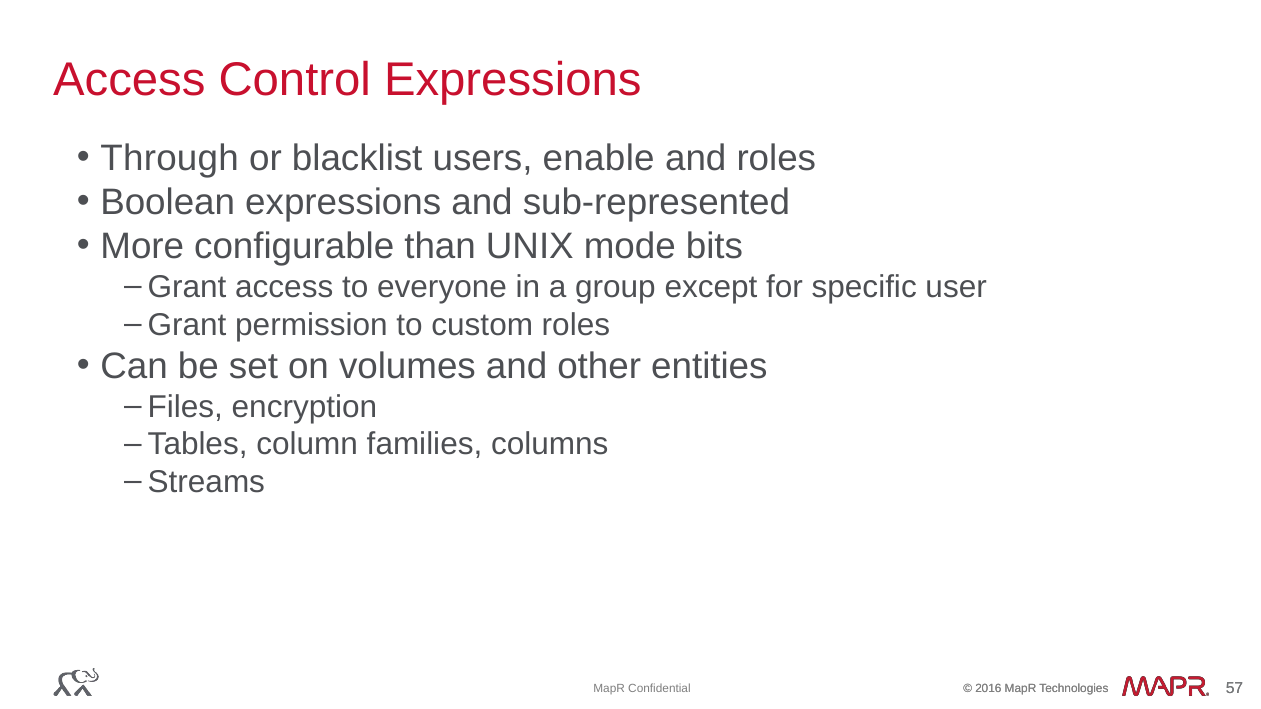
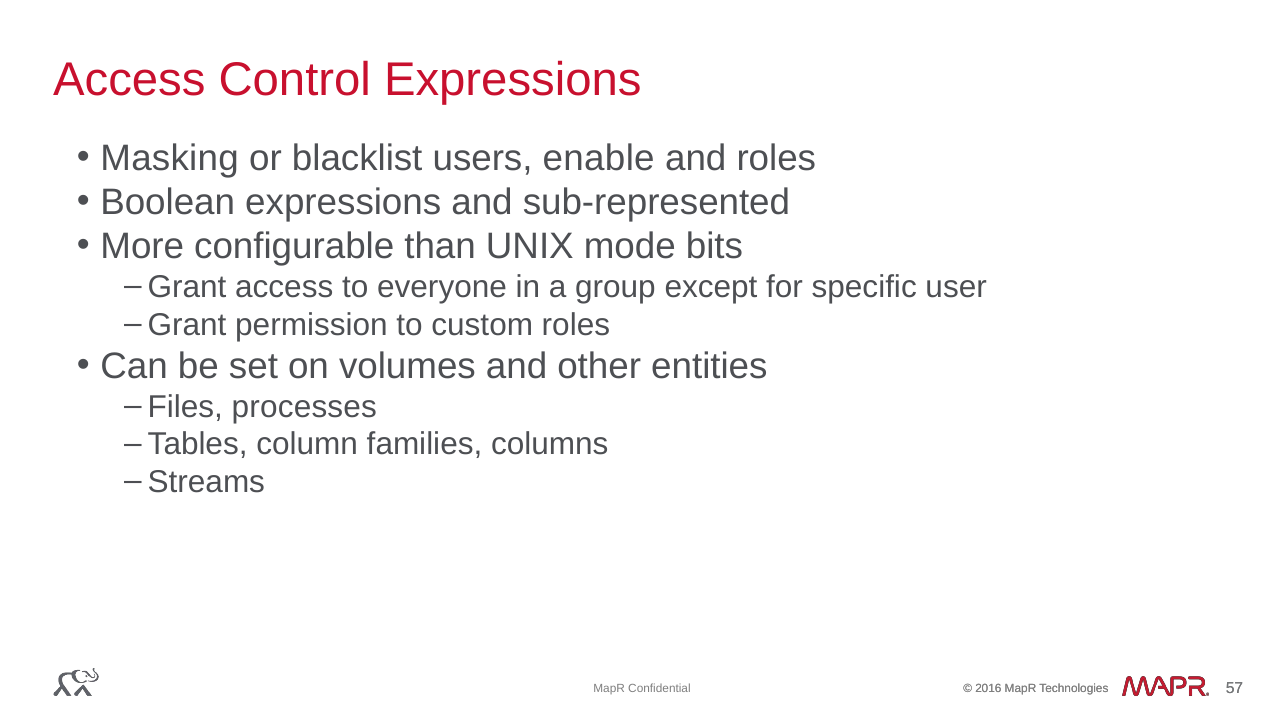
Through: Through -> Masking
encryption: encryption -> processes
